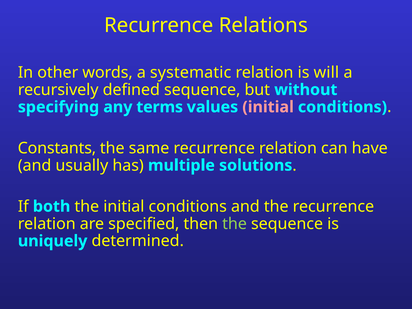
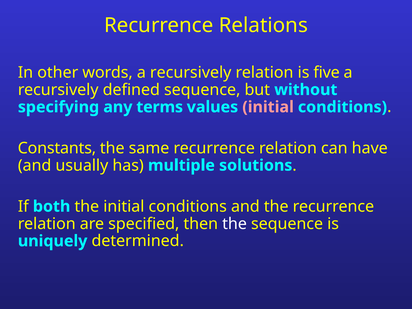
words a systematic: systematic -> recursively
will: will -> five
the at (235, 224) colour: light green -> white
